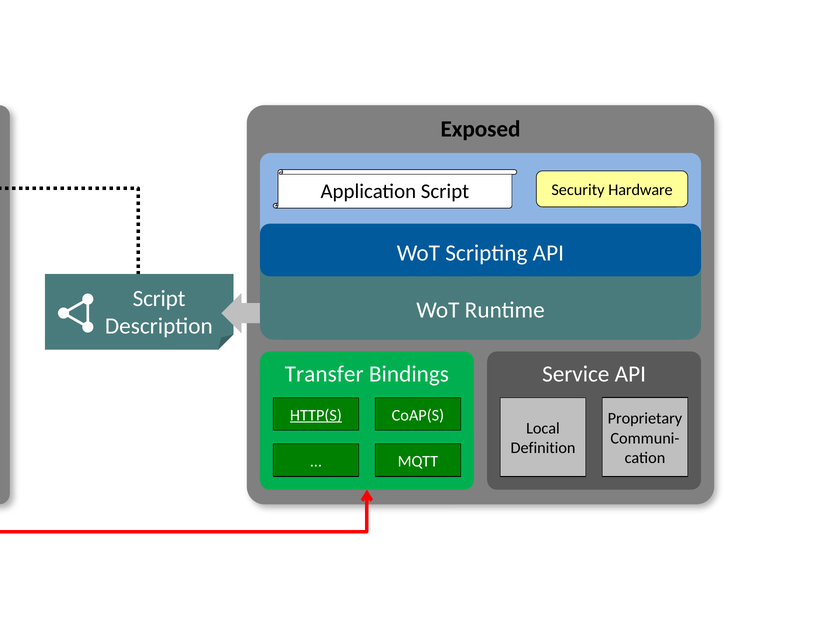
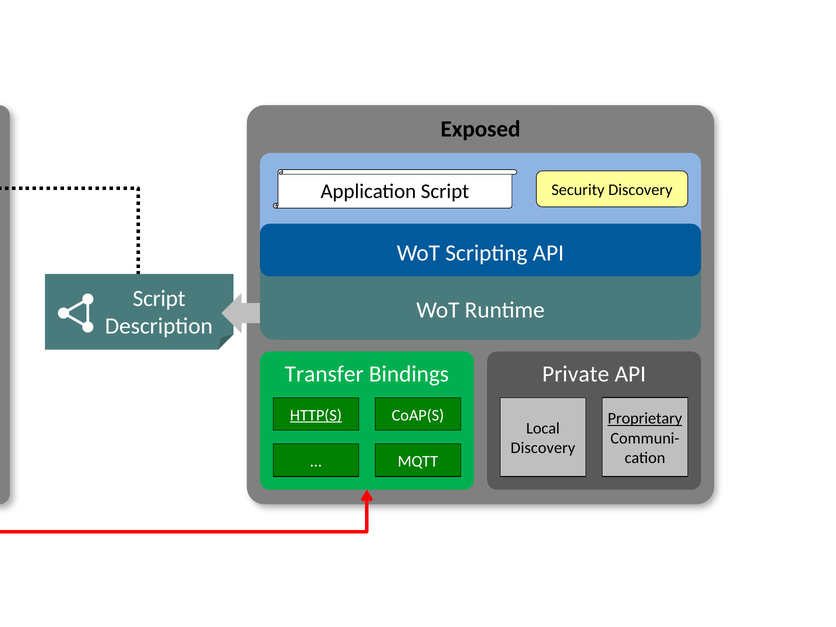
Security Hardware: Hardware -> Discovery
Service: Service -> Private
Proprietary underline: none -> present
Definition at (543, 448): Definition -> Discovery
